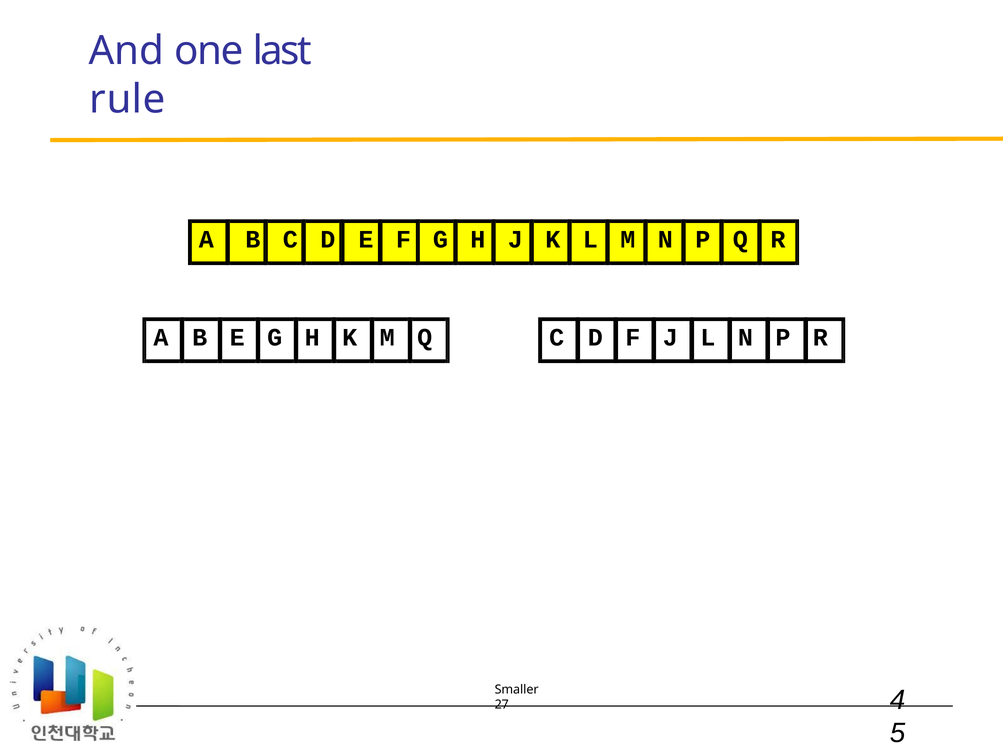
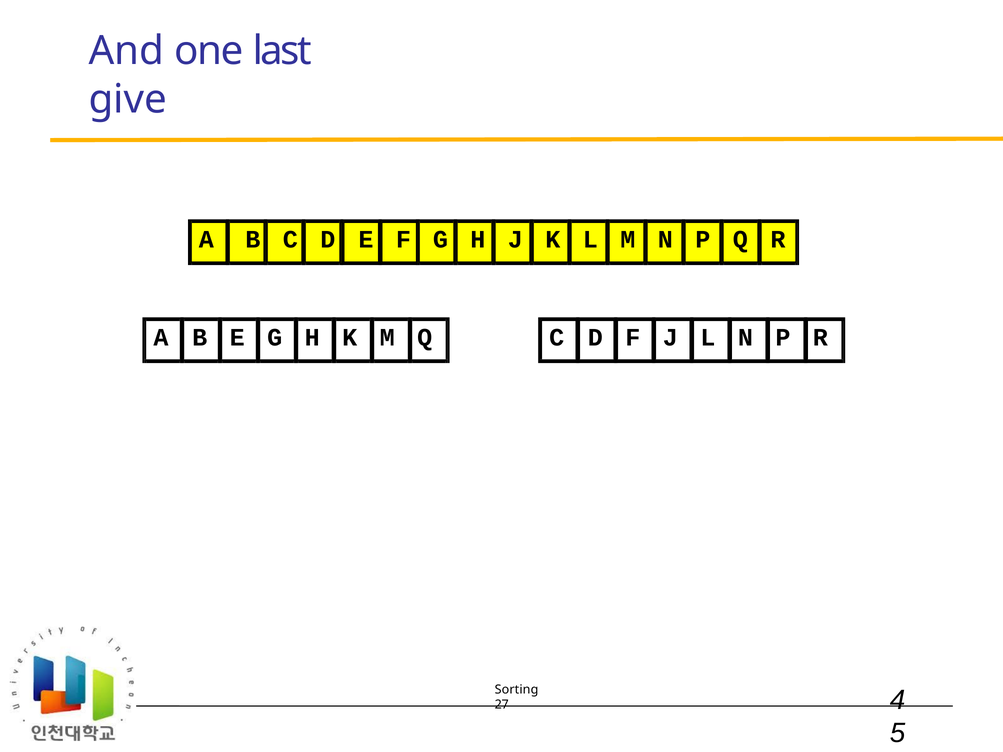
rule: rule -> give
Smaller: Smaller -> Sorting
